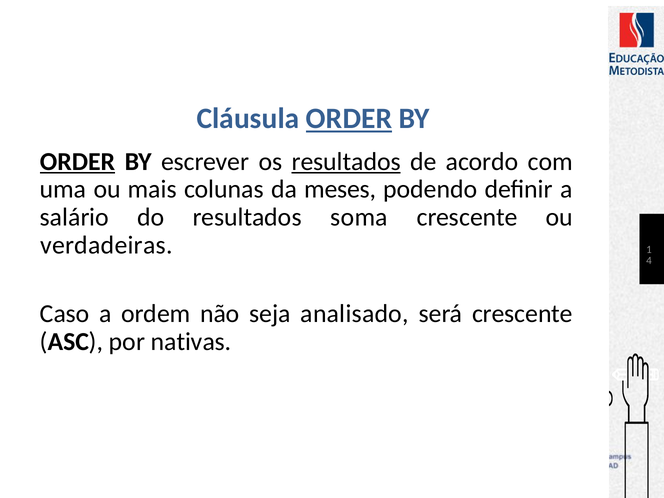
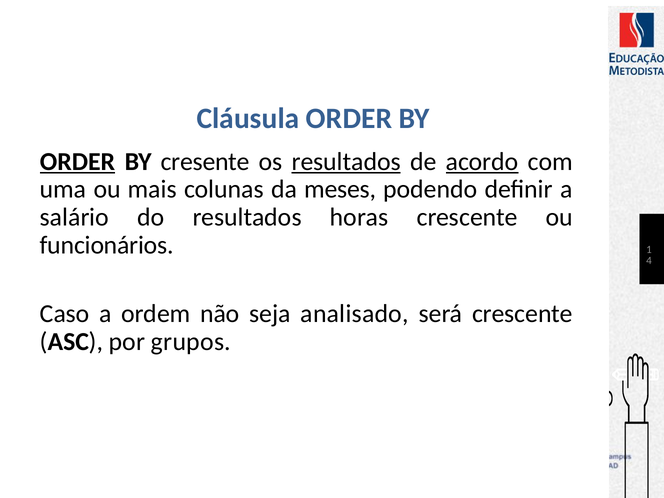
ORDER at (349, 119) underline: present -> none
escrever: escrever -> cresente
acordo underline: none -> present
soma: soma -> horas
verdadeiras: verdadeiras -> funcionários
nativas: nativas -> grupos
